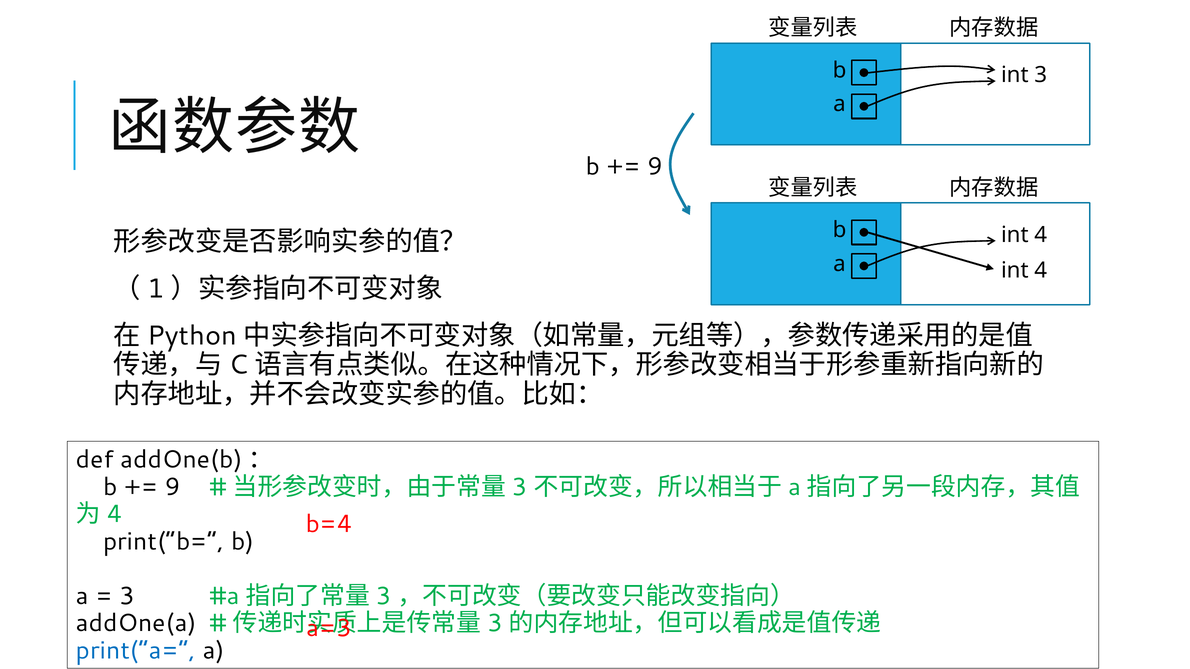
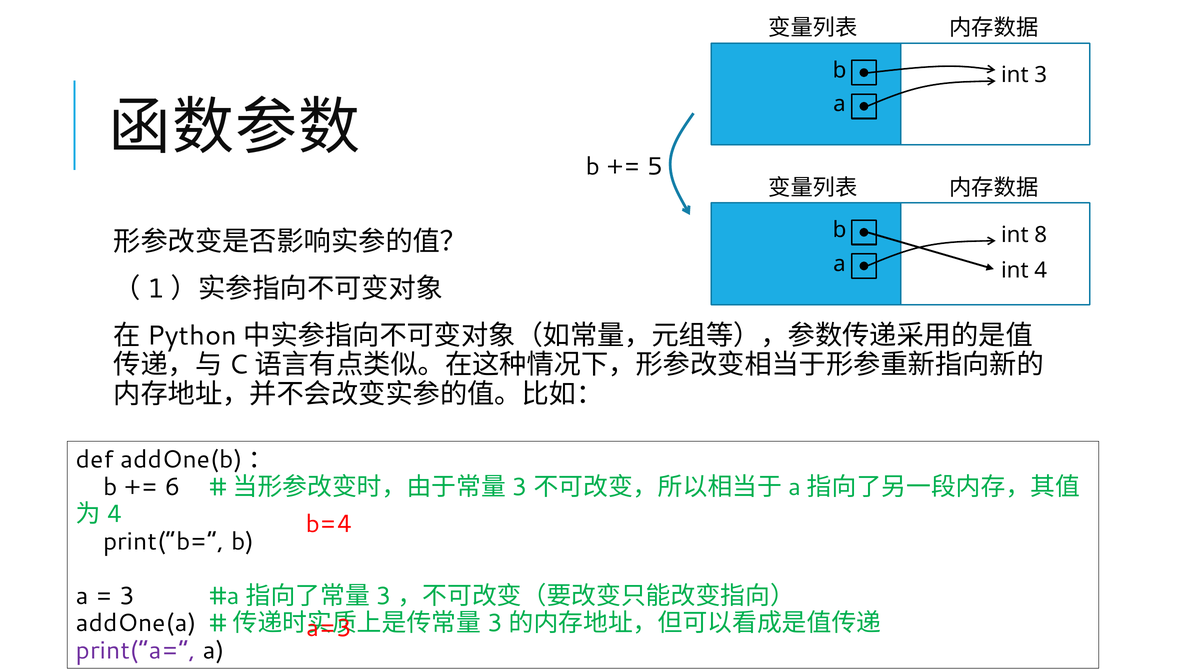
9 at (655, 166): 9 -> 5
4 at (1041, 235): 4 -> 8
9 at (173, 487): 9 -> 6
print(“a=“ colour: blue -> purple
